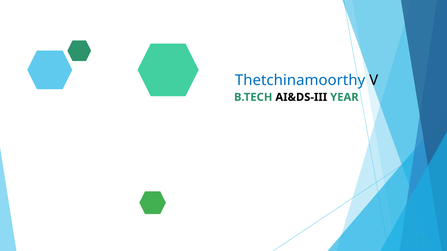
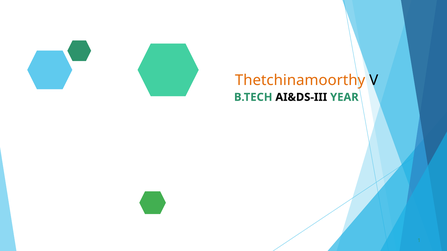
Thetchinamoorthy colour: blue -> orange
